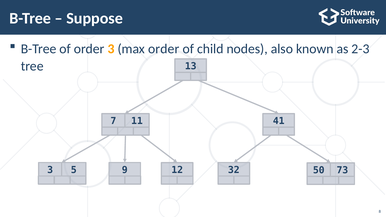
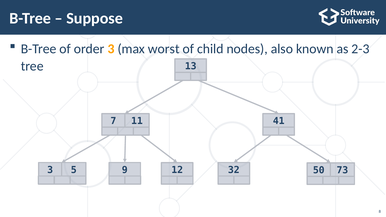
max order: order -> worst
